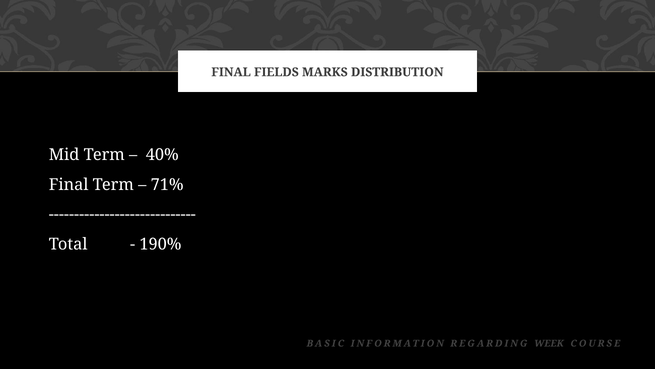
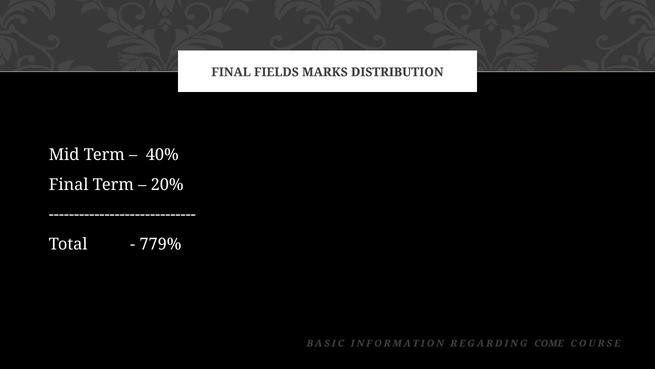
71%: 71% -> 20%
190%: 190% -> 779%
WEEK: WEEK -> COME
